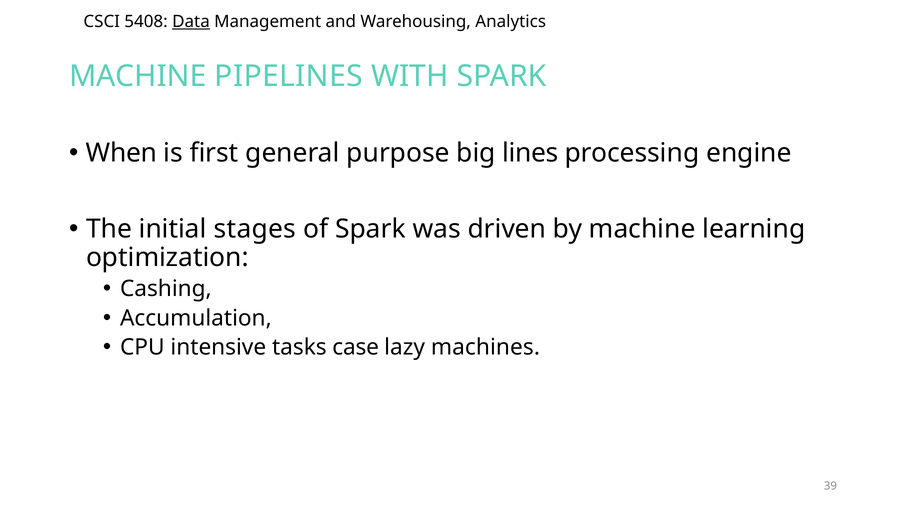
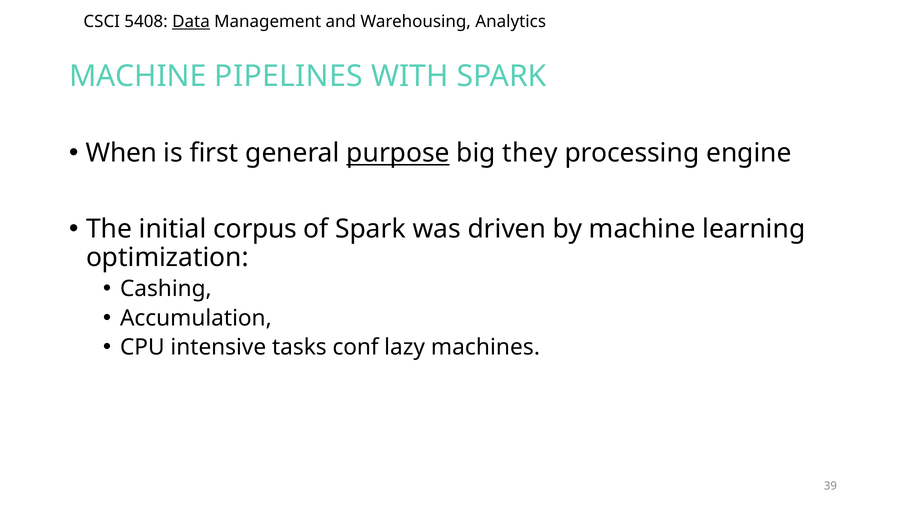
purpose underline: none -> present
lines: lines -> they
stages: stages -> corpus
case: case -> conf
